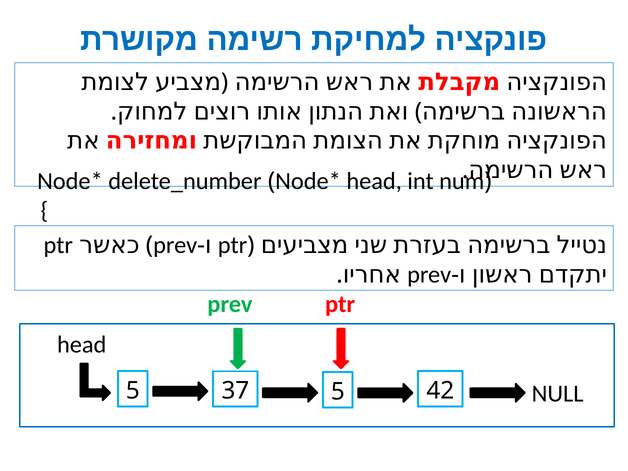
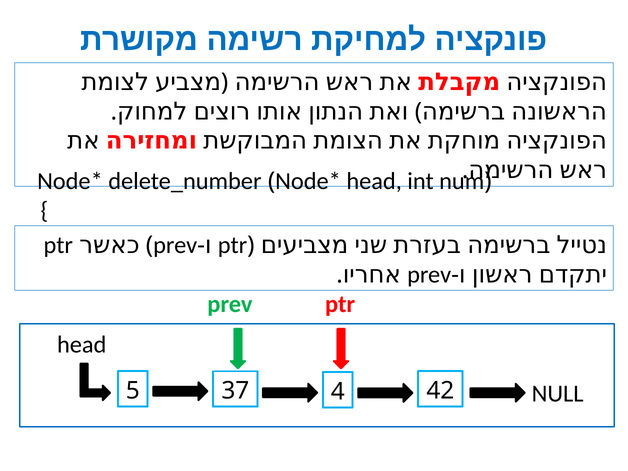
37 5: 5 -> 4
